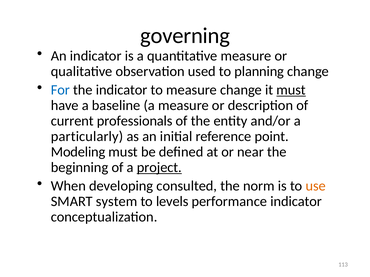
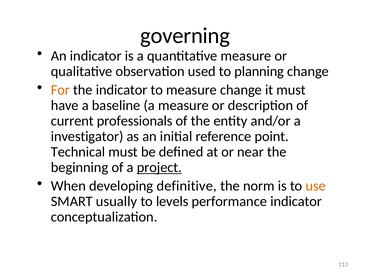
For colour: blue -> orange
must at (291, 90) underline: present -> none
particularly: particularly -> investigator
Modeling: Modeling -> Technical
consulted: consulted -> definitive
system: system -> usually
